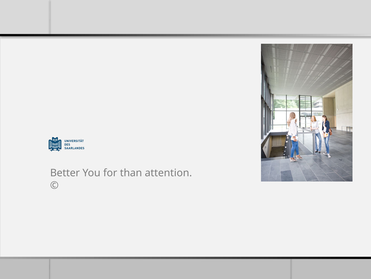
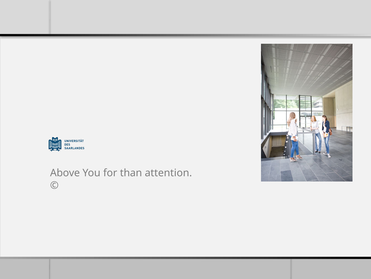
Better: Better -> Above
